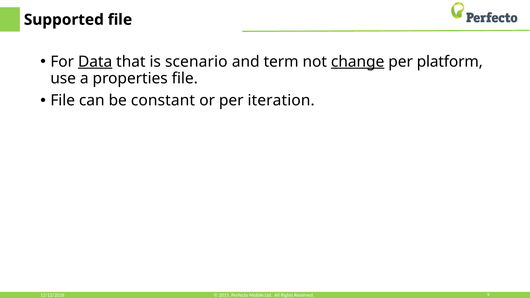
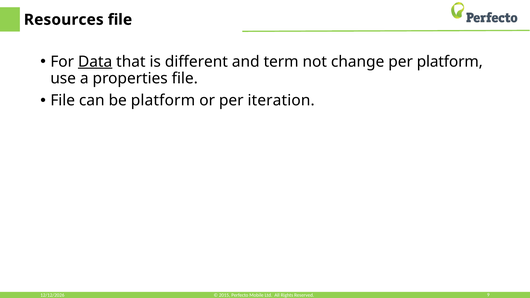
Supported: Supported -> Resources
scenario: scenario -> different
change underline: present -> none
be constant: constant -> platform
